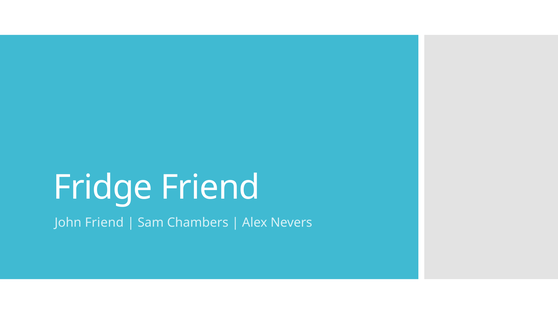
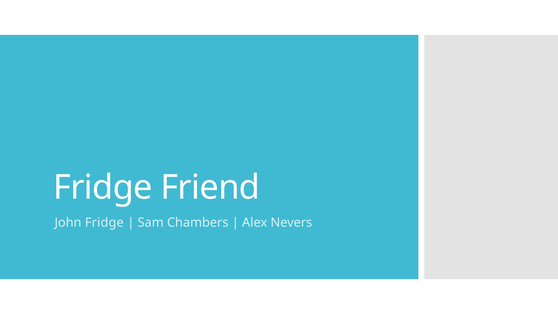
John Friend: Friend -> Fridge
